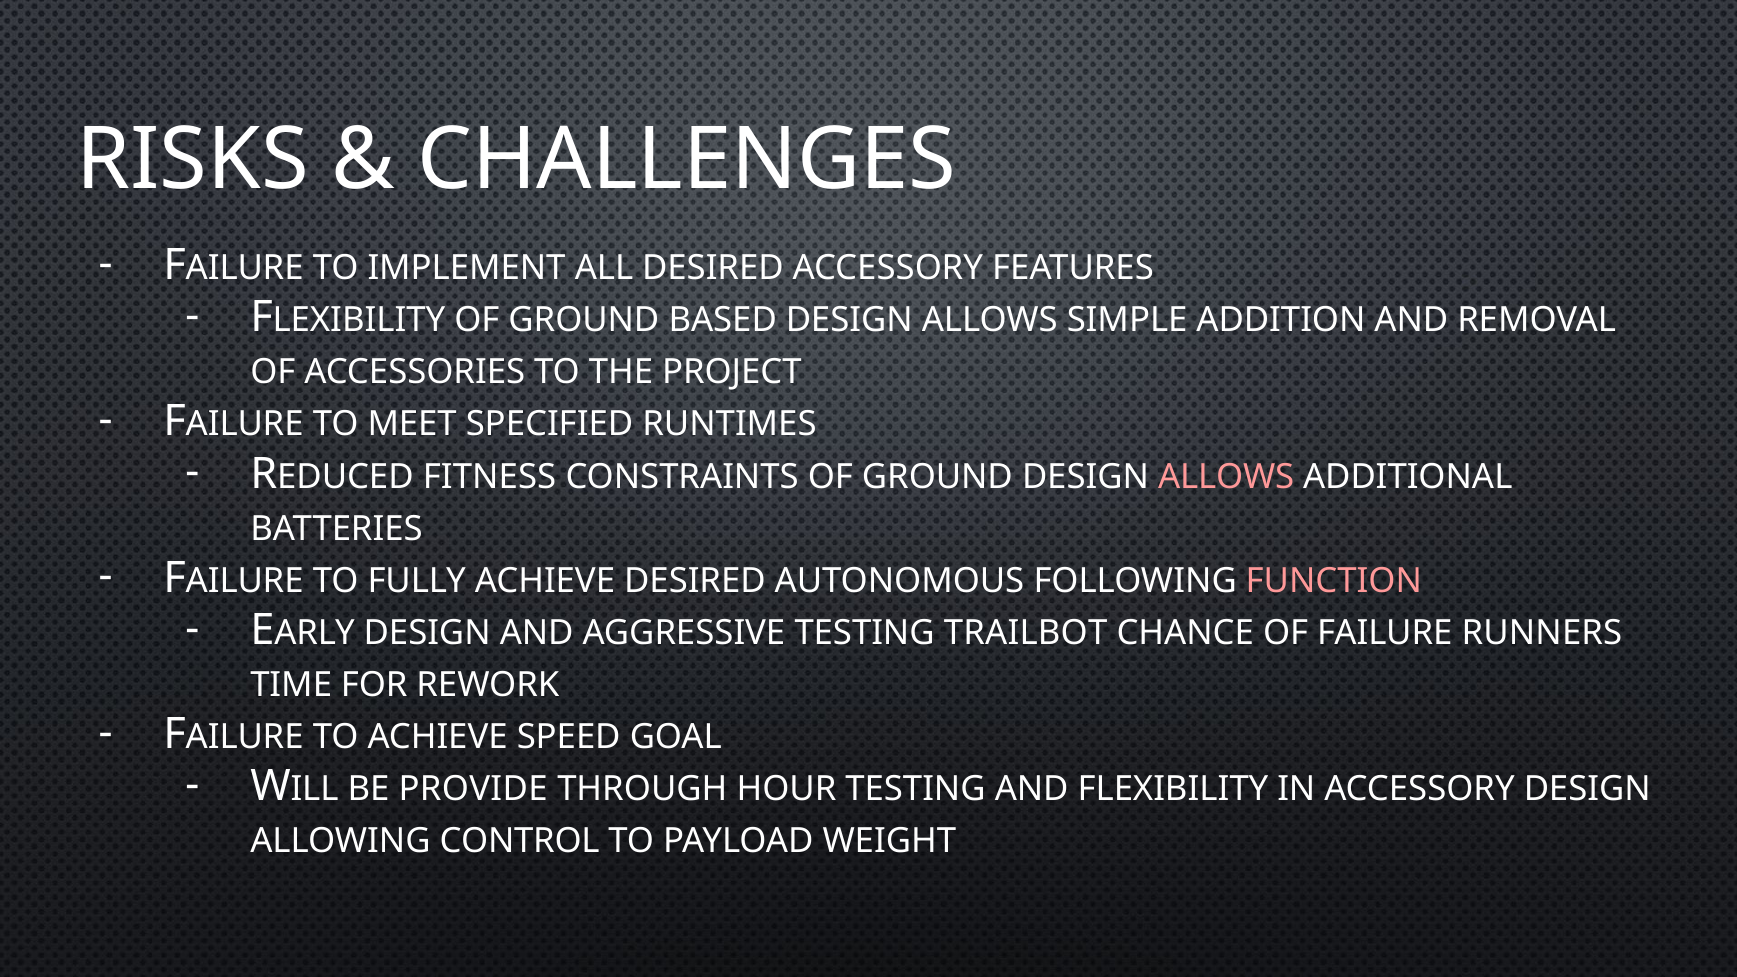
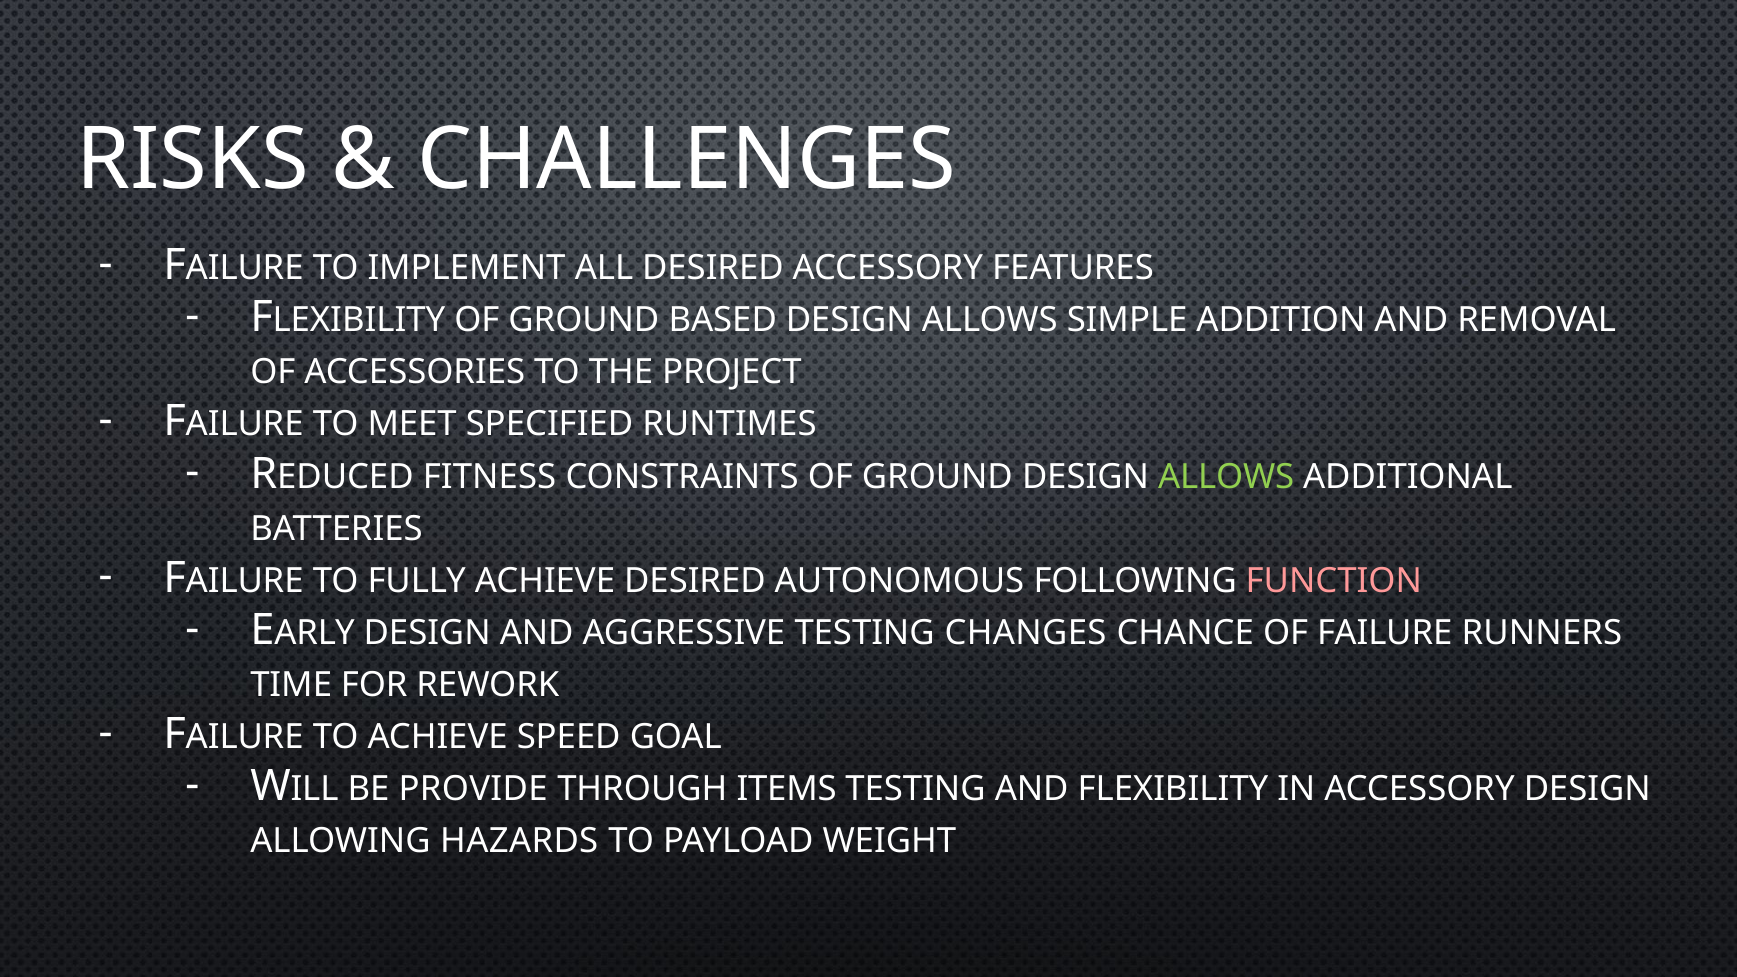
ALLOWS at (1226, 477) colour: pink -> light green
TRAILBOT: TRAILBOT -> CHANGES
HOUR: HOUR -> ITEMS
CONTROL: CONTROL -> HAZARDS
